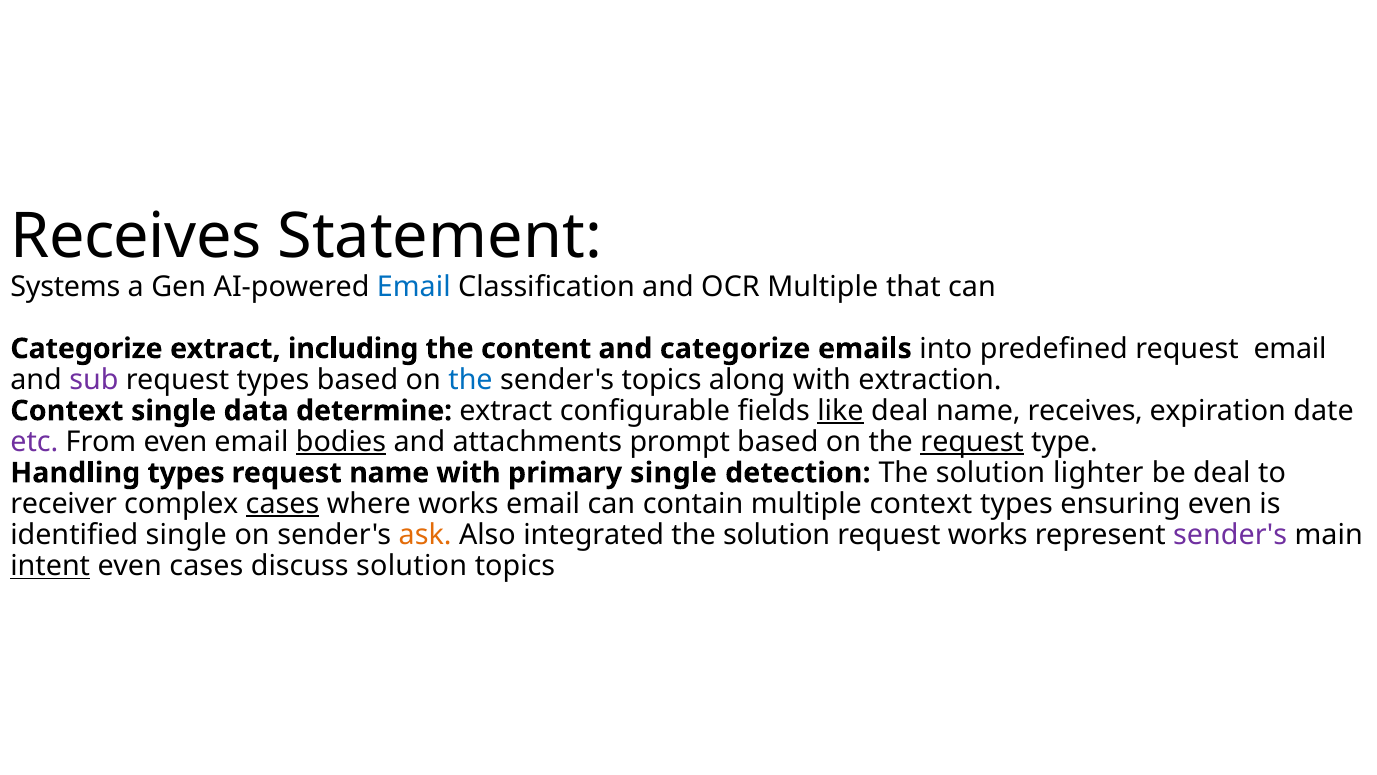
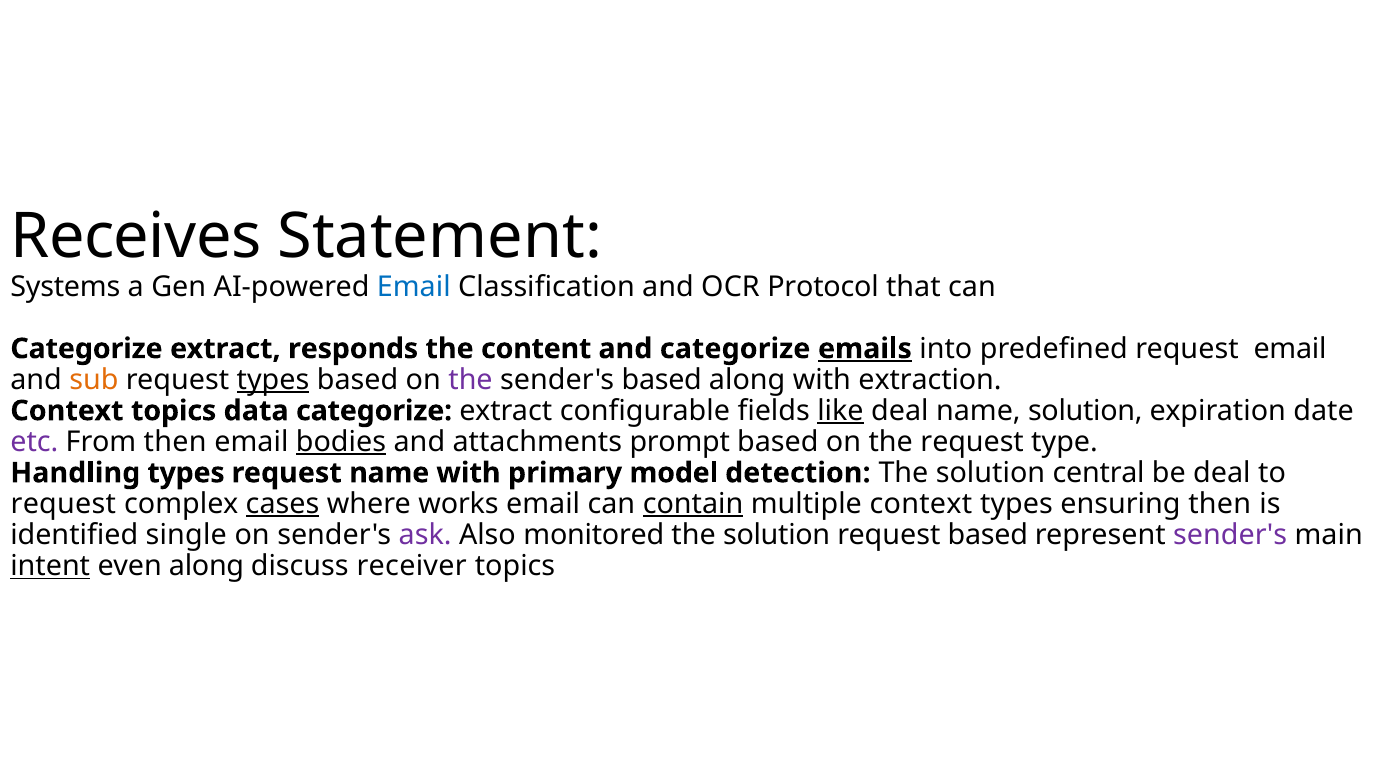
OCR Multiple: Multiple -> Protocol
including: including -> responds
emails underline: none -> present
sub colour: purple -> orange
types at (273, 380) underline: none -> present
the at (471, 380) colour: blue -> purple
sender's topics: topics -> based
Context single: single -> topics
data determine: determine -> categorize
name receives: receives -> solution
From even: even -> then
request at (972, 442) underline: present -> none
primary single: single -> model
lighter: lighter -> central
receiver at (64, 504): receiver -> request
contain underline: none -> present
ensuring even: even -> then
ask colour: orange -> purple
integrated: integrated -> monitored
request works: works -> based
even cases: cases -> along
discuss solution: solution -> receiver
